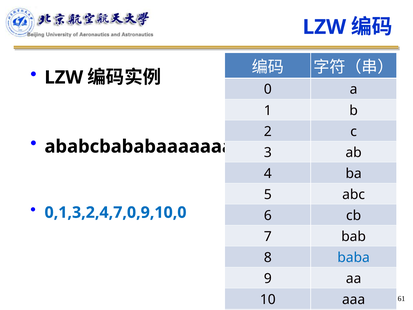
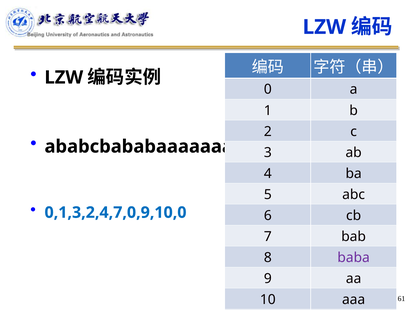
baba colour: blue -> purple
